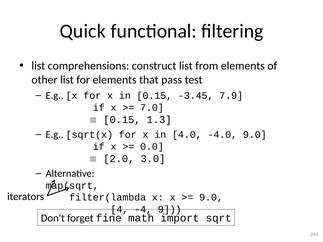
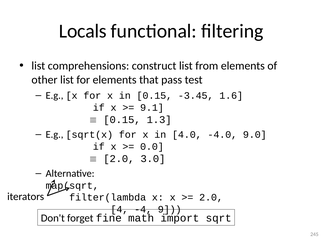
Quick: Quick -> Locals
7.9: 7.9 -> 1.6
7.0: 7.0 -> 9.1
9.0 at (211, 198): 9.0 -> 2.0
